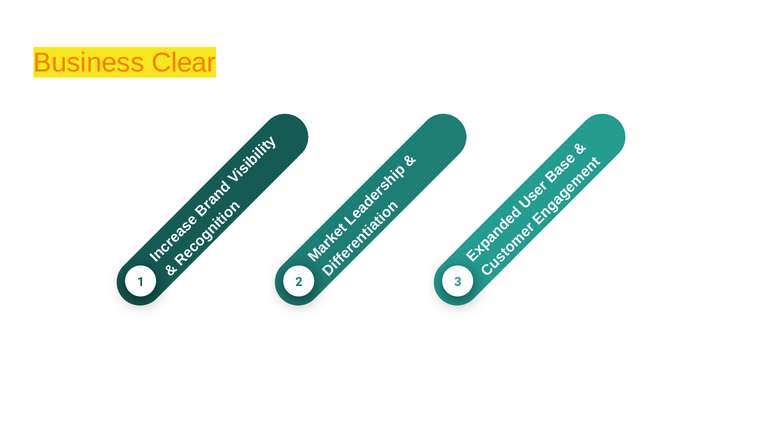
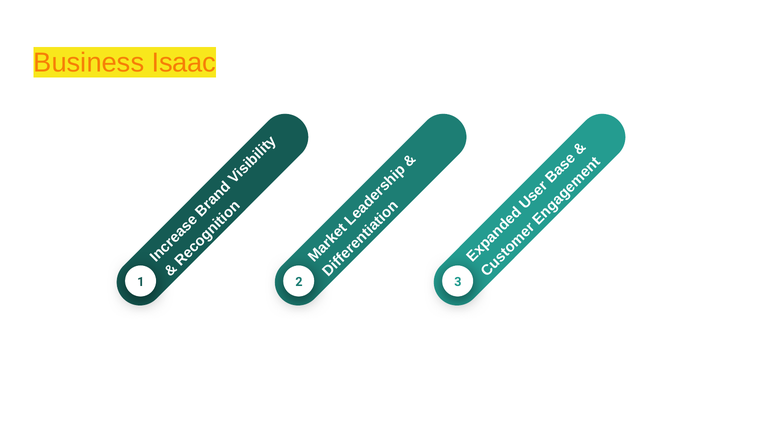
Clear: Clear -> Isaac
